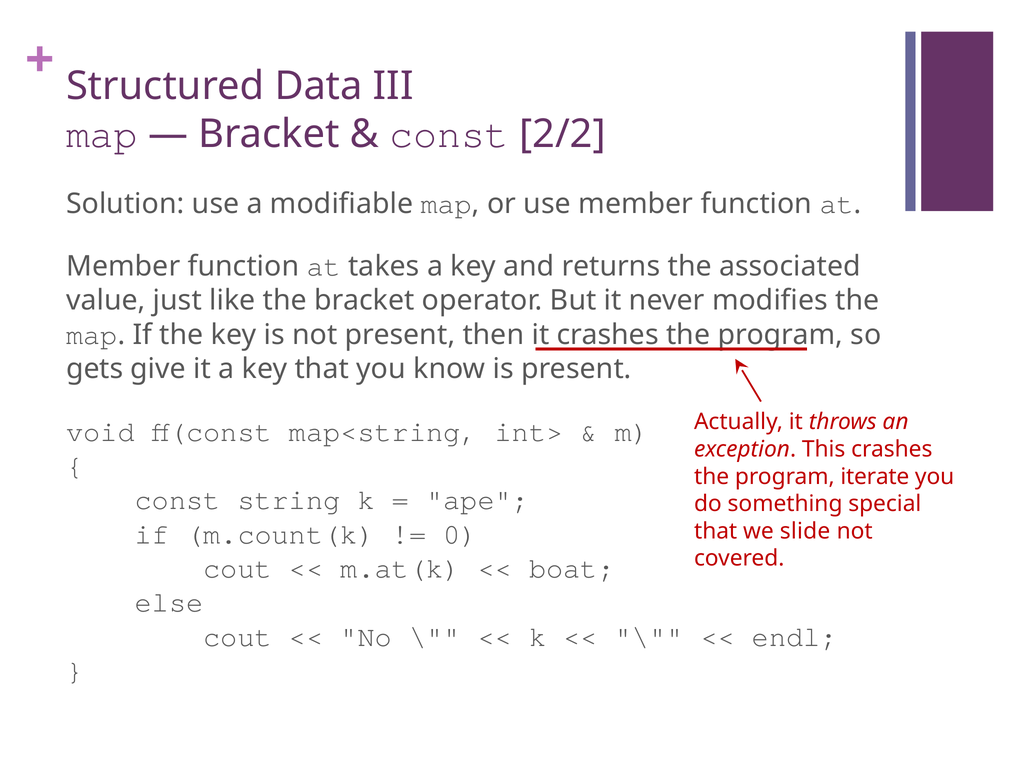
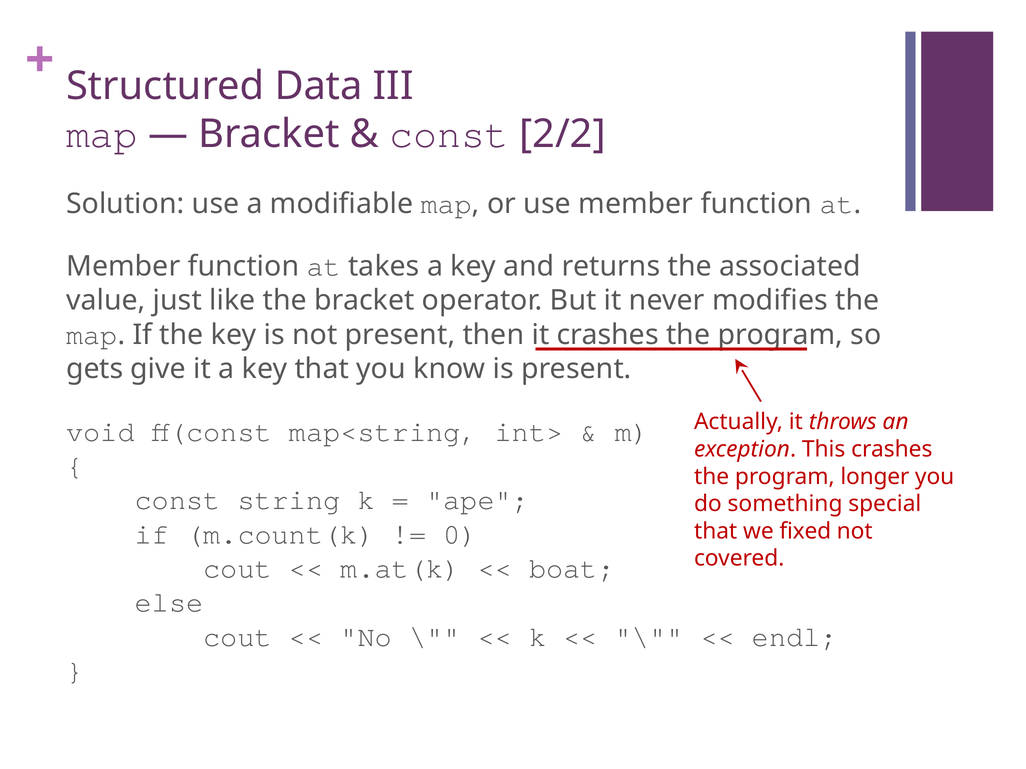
iterate: iterate -> longer
slide: slide -> fixed
